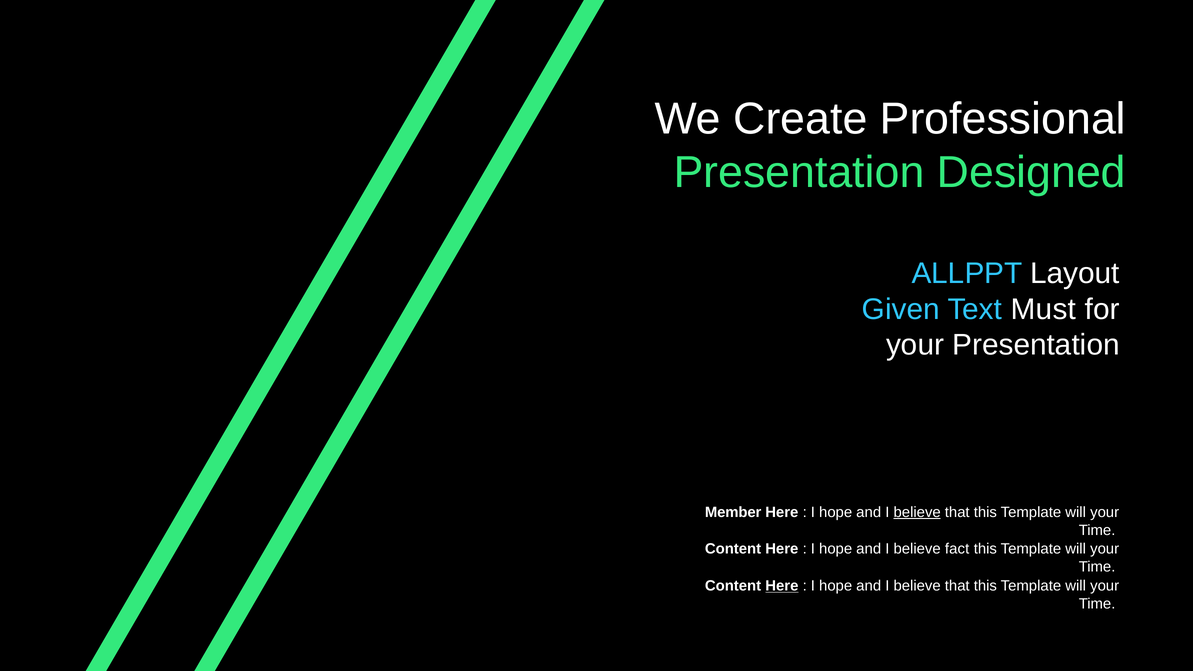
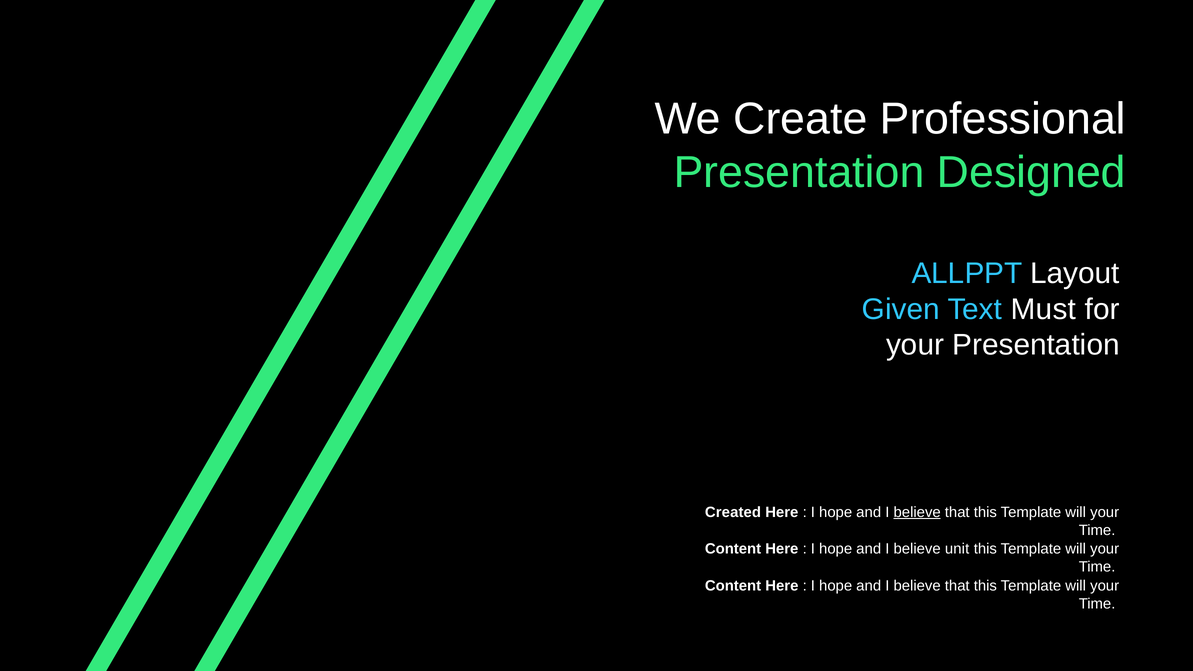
Member: Member -> Created
fact: fact -> unit
Here at (782, 586) underline: present -> none
